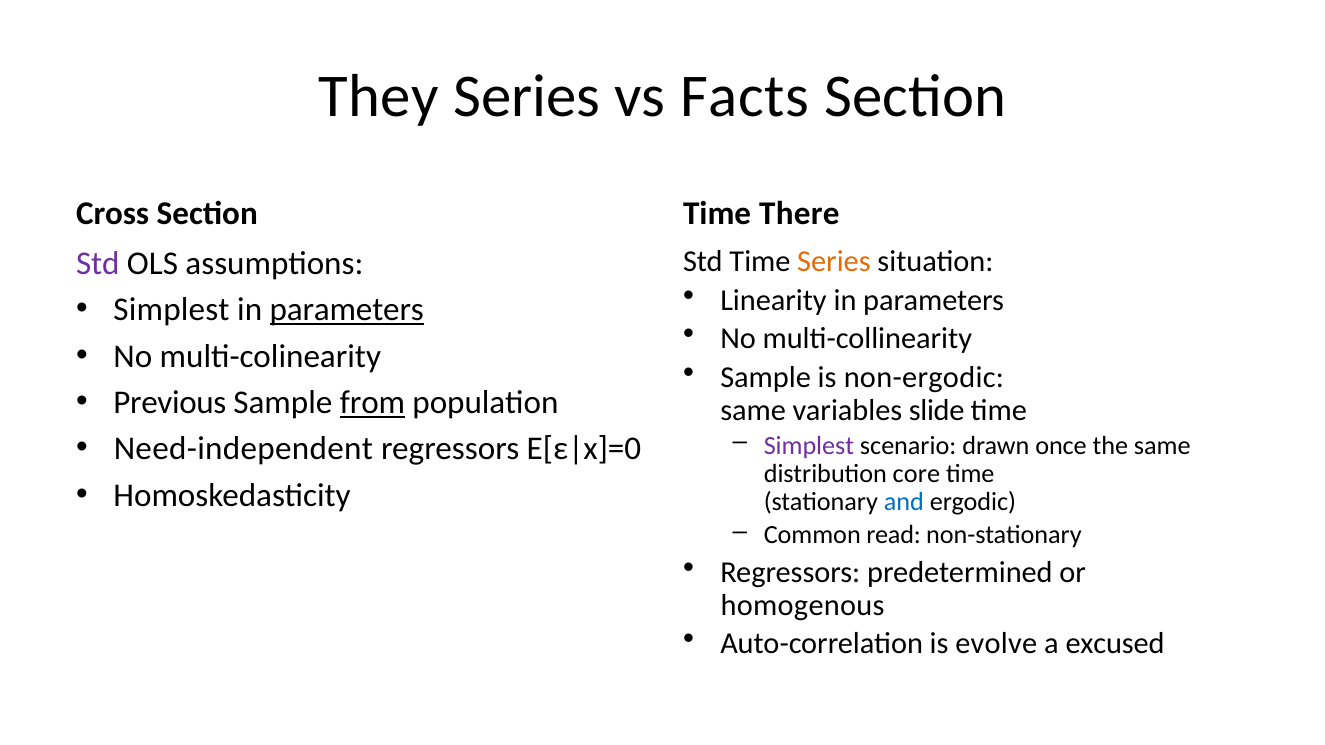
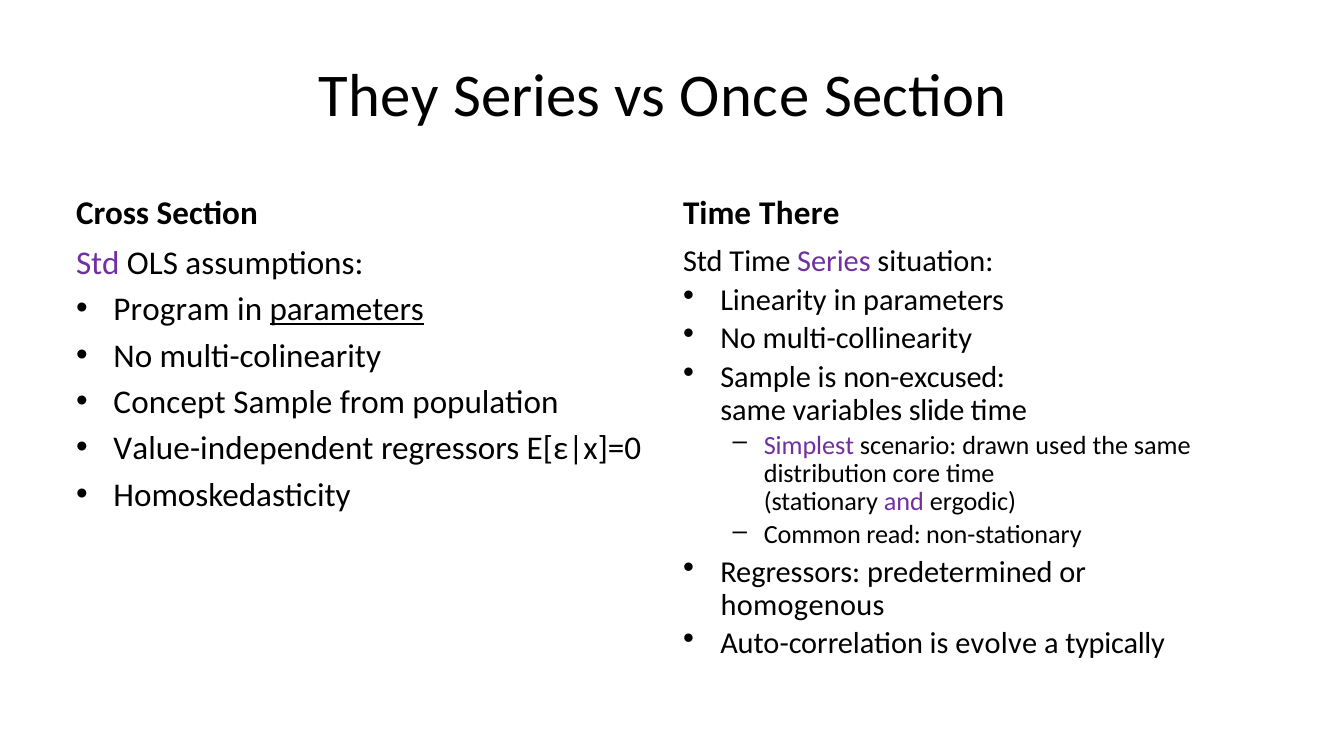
Facts: Facts -> Once
Series at (834, 262) colour: orange -> purple
Simplest at (171, 310): Simplest -> Program
non-ergodic: non-ergodic -> non-excused
Previous: Previous -> Concept
from underline: present -> none
once: once -> used
Need-independent: Need-independent -> Value-independent
and colour: blue -> purple
excused: excused -> typically
